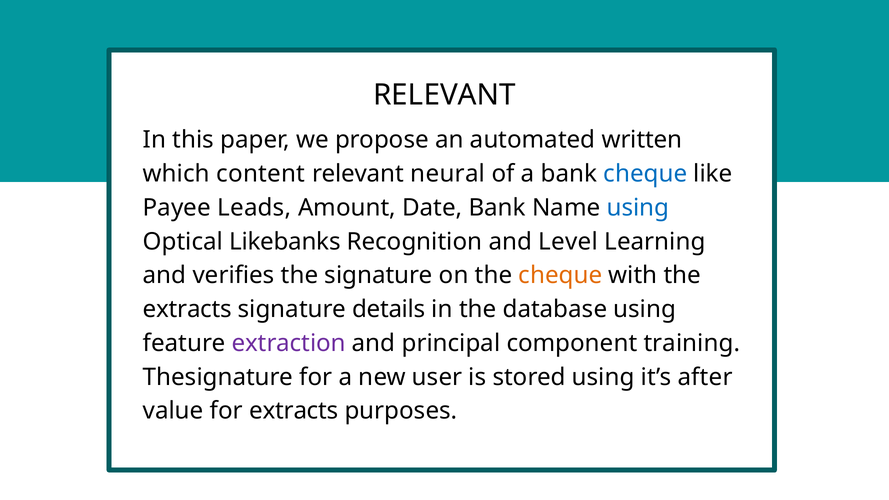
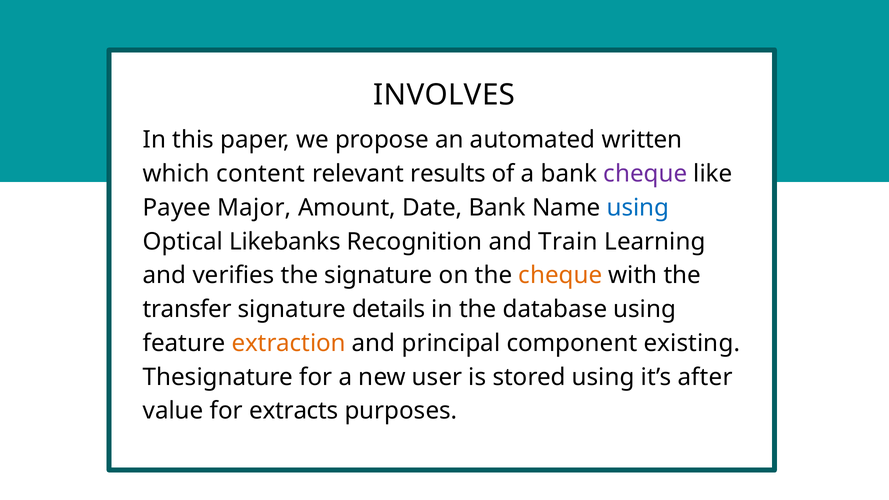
RELEVANT at (444, 95): RELEVANT -> INVOLVES
neural: neural -> results
cheque at (645, 174) colour: blue -> purple
Leads: Leads -> Major
Level: Level -> Train
extracts at (187, 309): extracts -> transfer
extraction colour: purple -> orange
training: training -> existing
